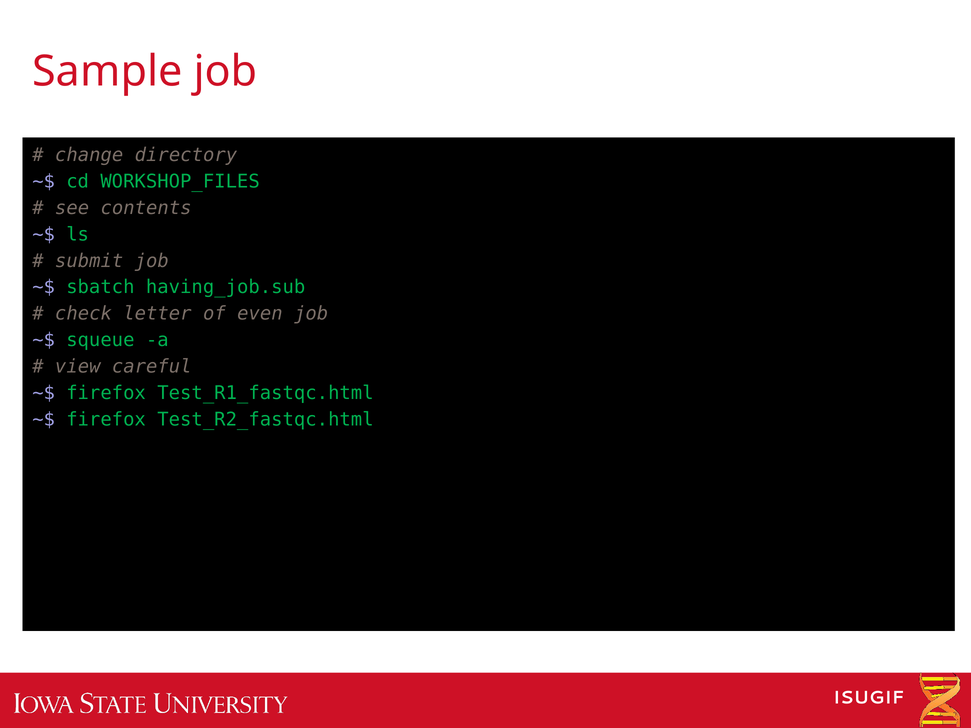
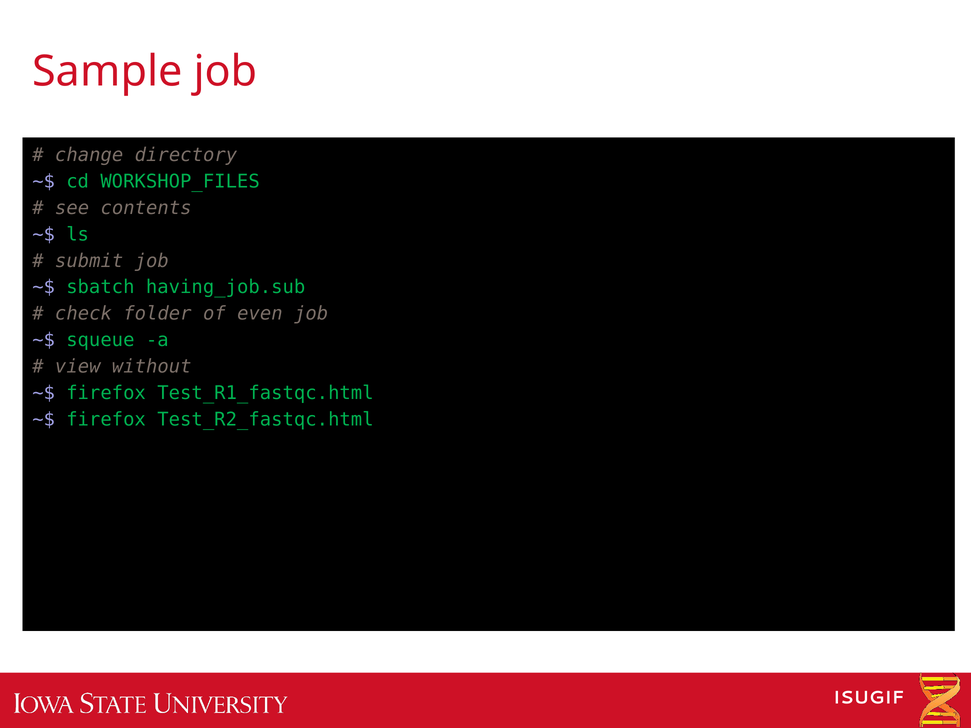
letter: letter -> folder
careful: careful -> without
